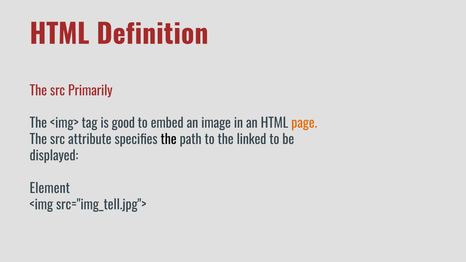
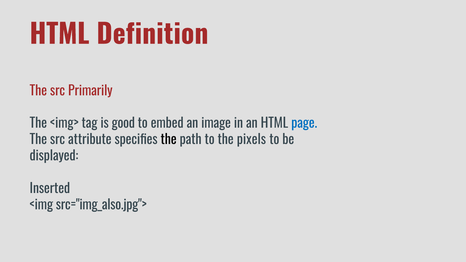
page colour: orange -> blue
linked: linked -> pixels
Element: Element -> Inserted
src="img_tell.jpg">: src="img_tell.jpg"> -> src="img_also.jpg">
